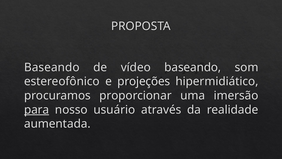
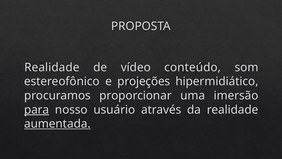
Baseando at (52, 67): Baseando -> Realidade
vídeo baseando: baseando -> conteúdo
aumentada underline: none -> present
